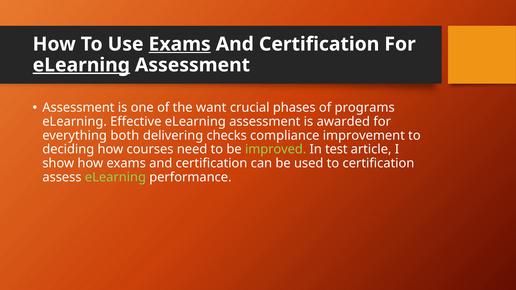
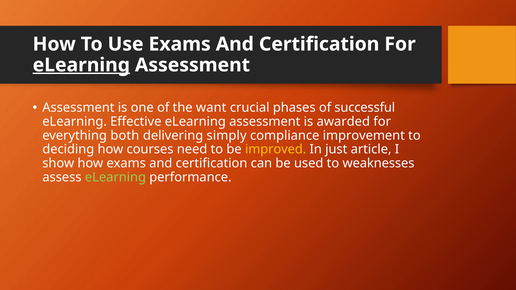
Exams at (180, 44) underline: present -> none
programs: programs -> successful
checks: checks -> simply
improved colour: light green -> yellow
test: test -> just
to certification: certification -> weaknesses
